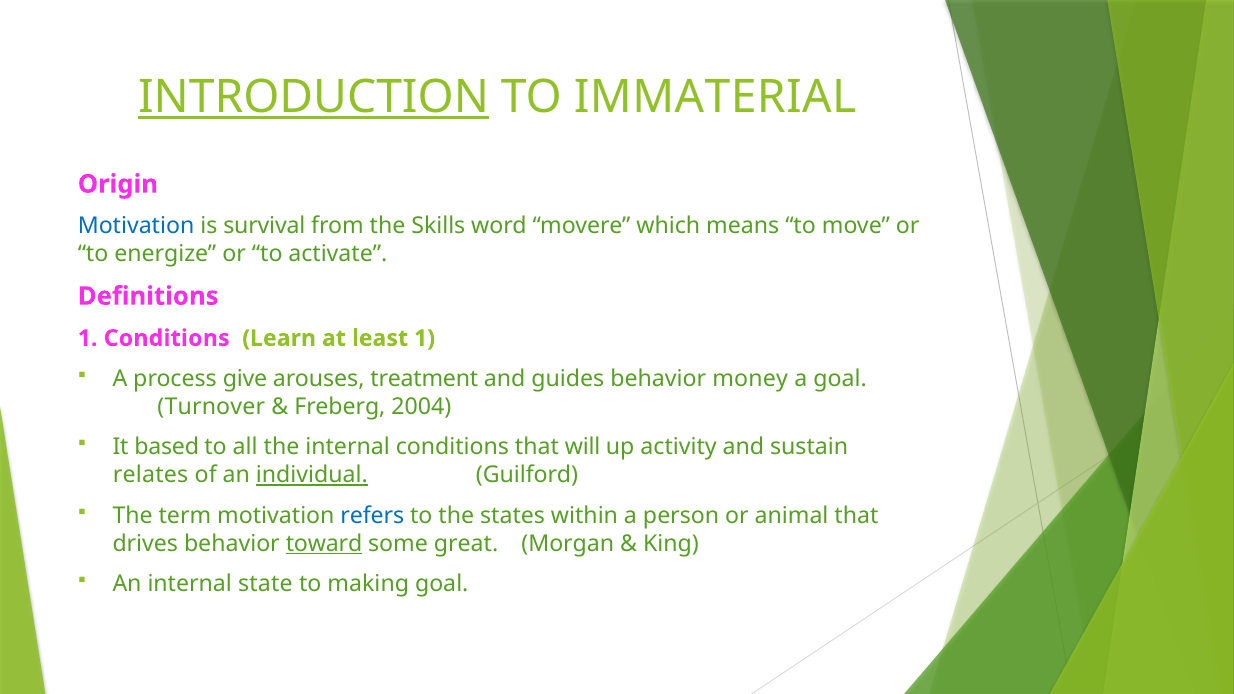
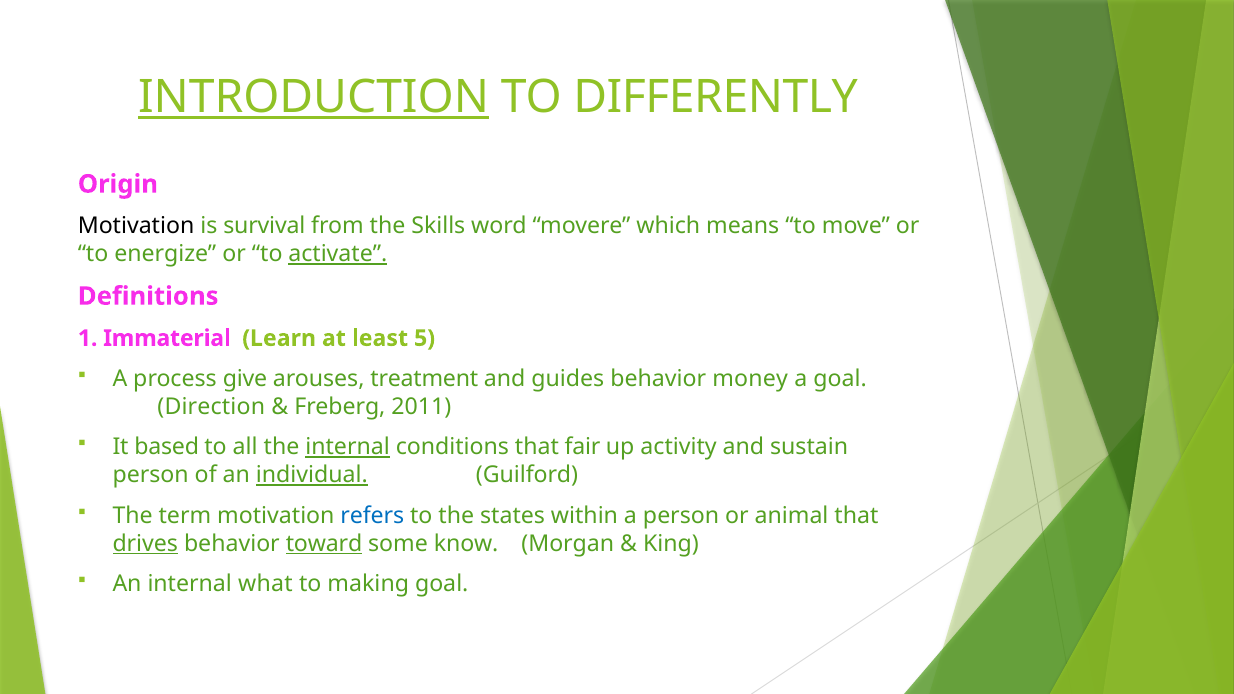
IMMATERIAL: IMMATERIAL -> DIFFERENTLY
Motivation at (136, 226) colour: blue -> black
activate underline: none -> present
1 Conditions: Conditions -> Immaterial
least 1: 1 -> 5
Turnover: Turnover -> Direction
2004: 2004 -> 2011
internal at (348, 447) underline: none -> present
will: will -> fair
relates at (151, 475): relates -> person
drives underline: none -> present
great: great -> know
state: state -> what
